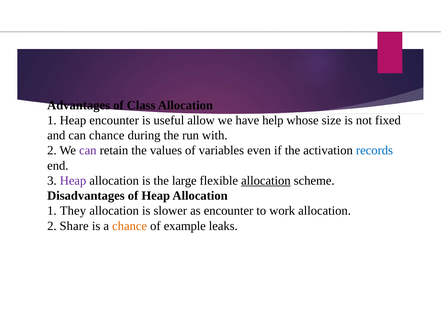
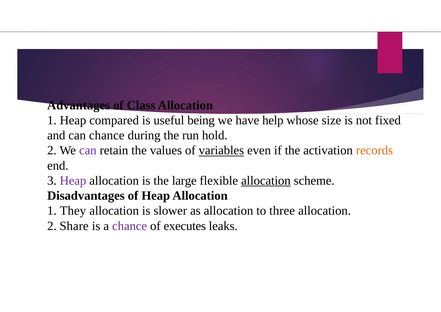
Heap encounter: encounter -> compared
allow: allow -> being
with: with -> hold
variables underline: none -> present
records colour: blue -> orange
as encounter: encounter -> allocation
work: work -> three
chance at (130, 226) colour: orange -> purple
example: example -> executes
